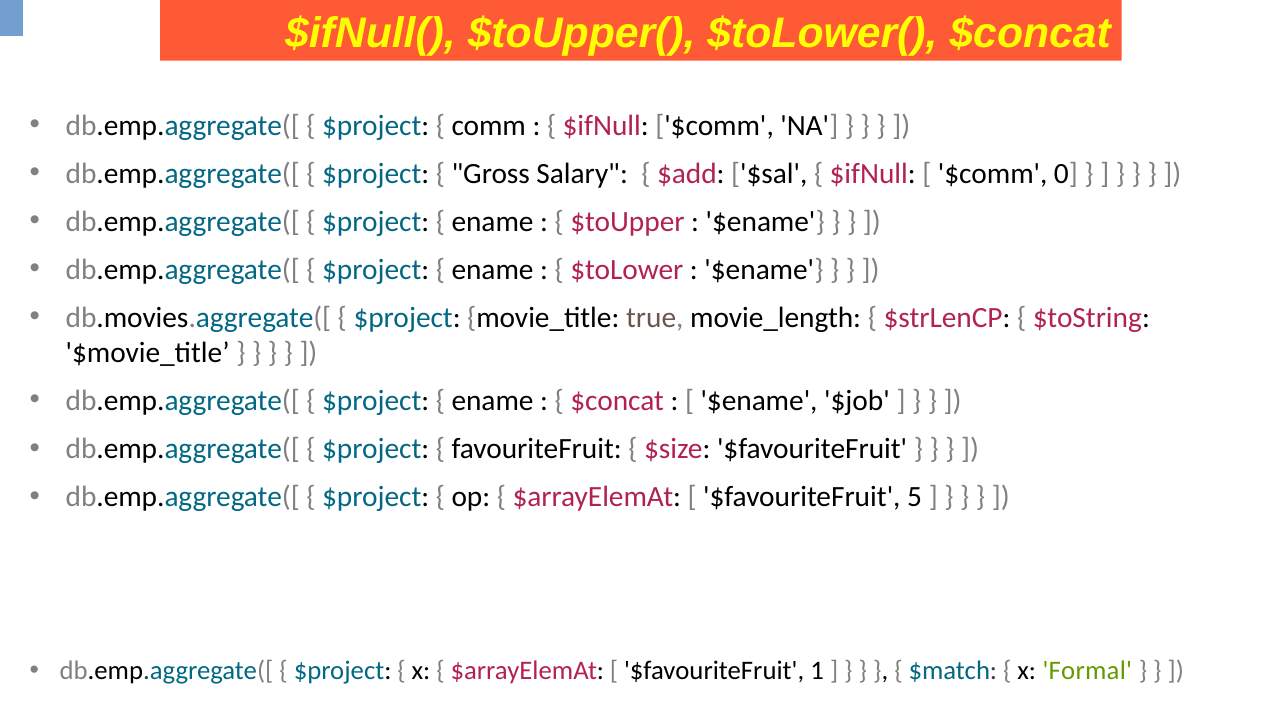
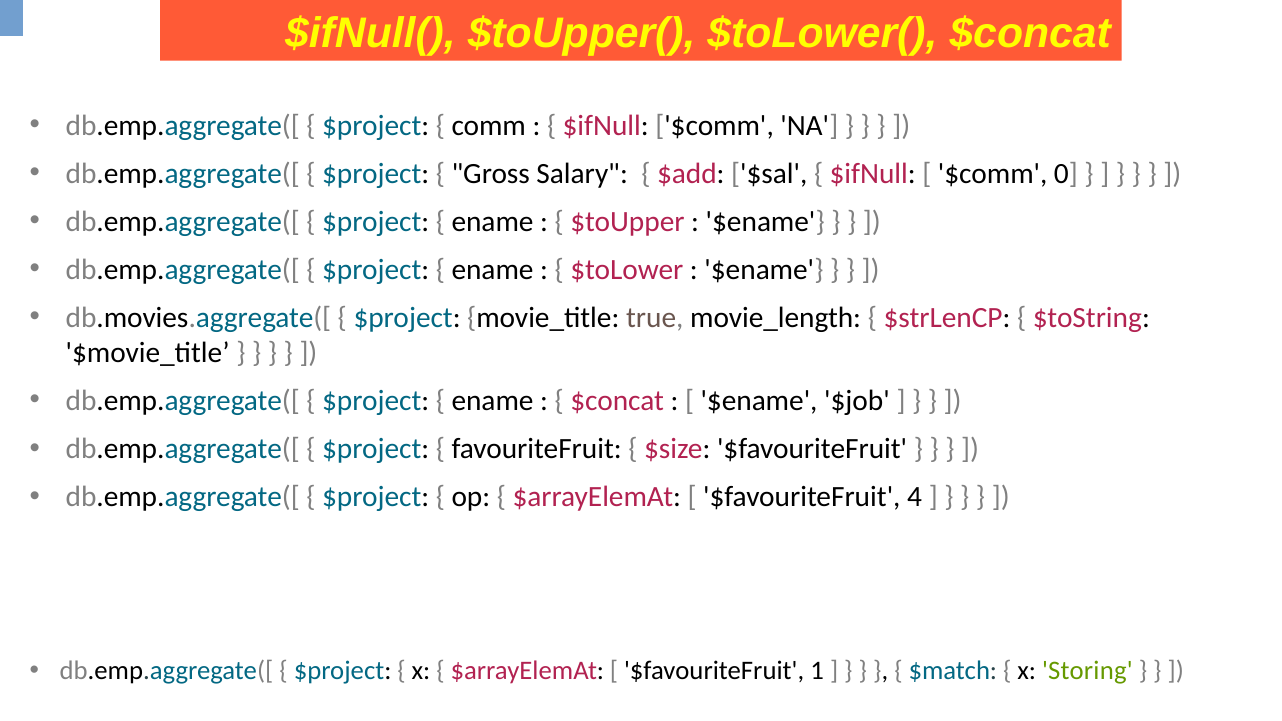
5: 5 -> 4
Formal: Formal -> Storing
